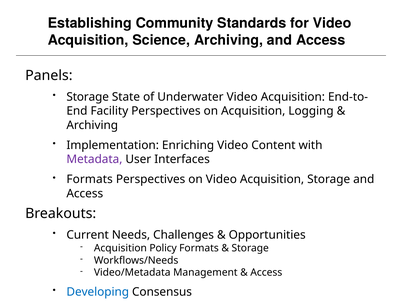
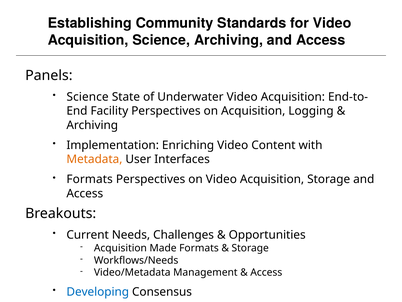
Storage at (88, 97): Storage -> Science
Metadata colour: purple -> orange
Policy: Policy -> Made
